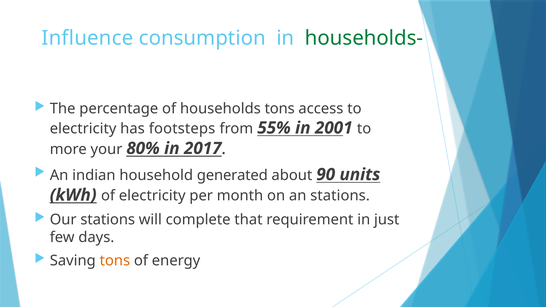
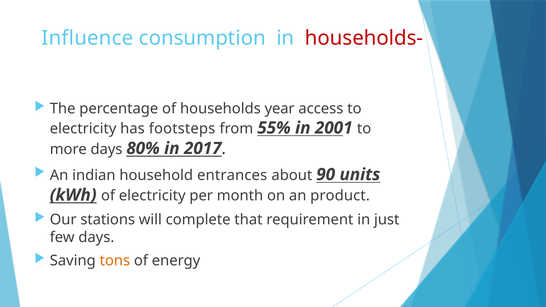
households- colour: green -> red
households tons: tons -> year
more your: your -> days
generated: generated -> entrances
an stations: stations -> product
